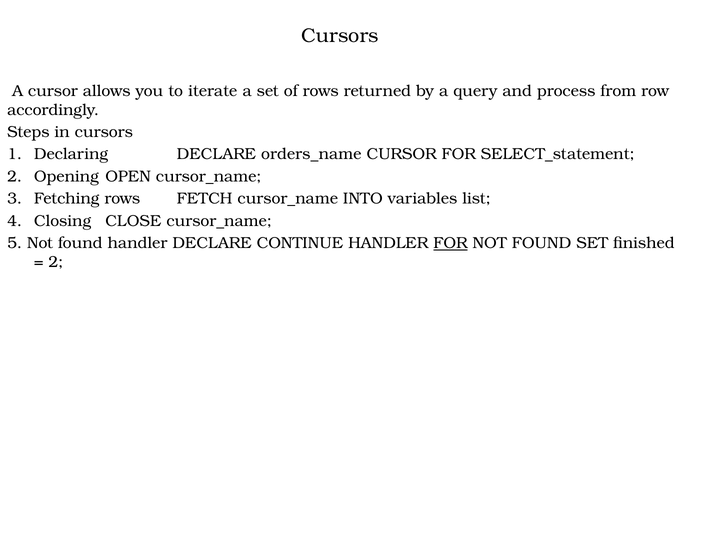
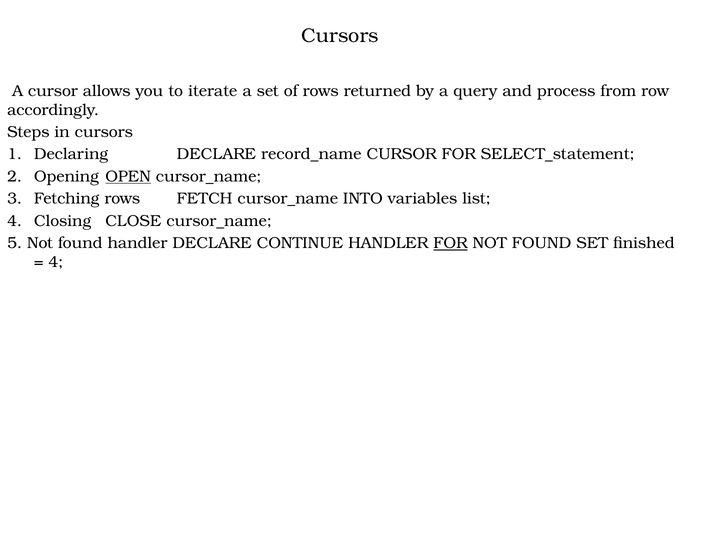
orders_name: orders_name -> record_name
OPEN underline: none -> present
2 at (56, 262): 2 -> 4
